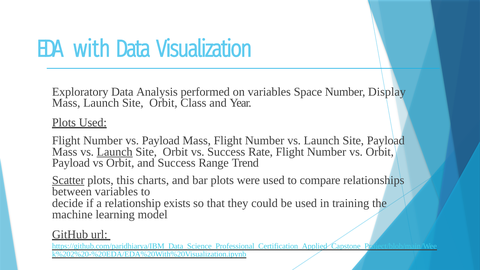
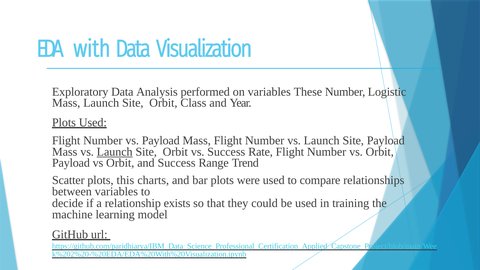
Space: Space -> These
Display: Display -> Logistic
Scatter underline: present -> none
